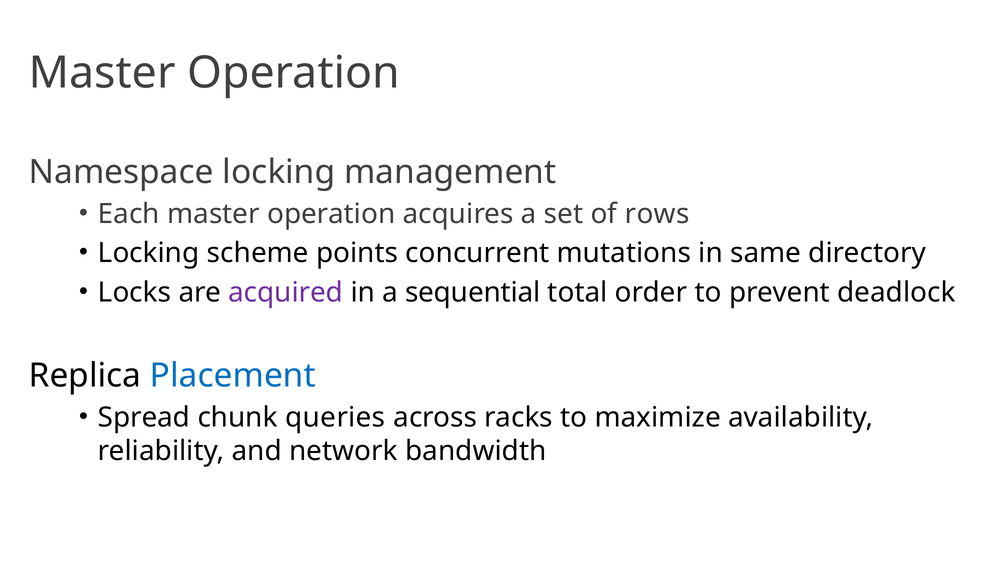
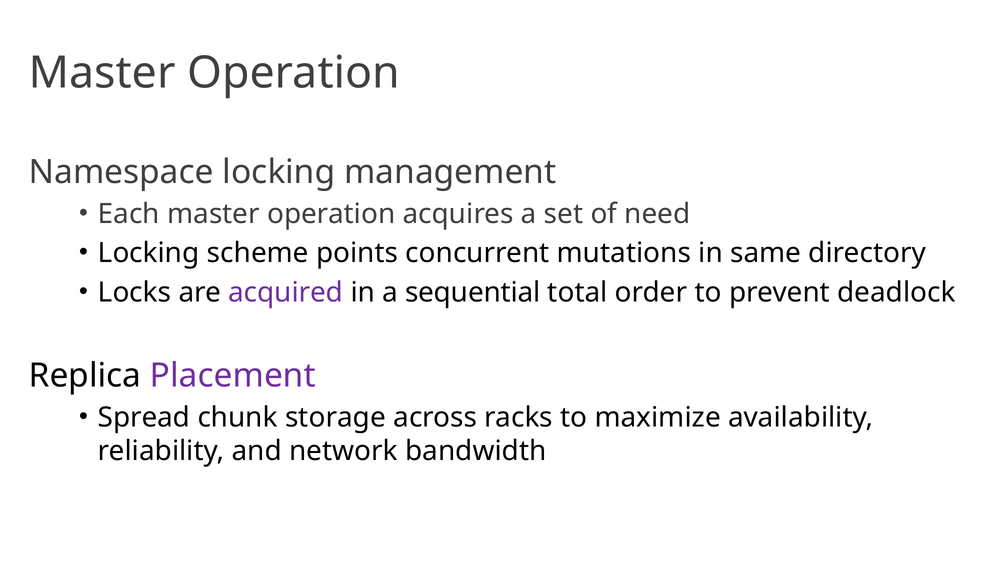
rows: rows -> need
Placement colour: blue -> purple
queries: queries -> storage
